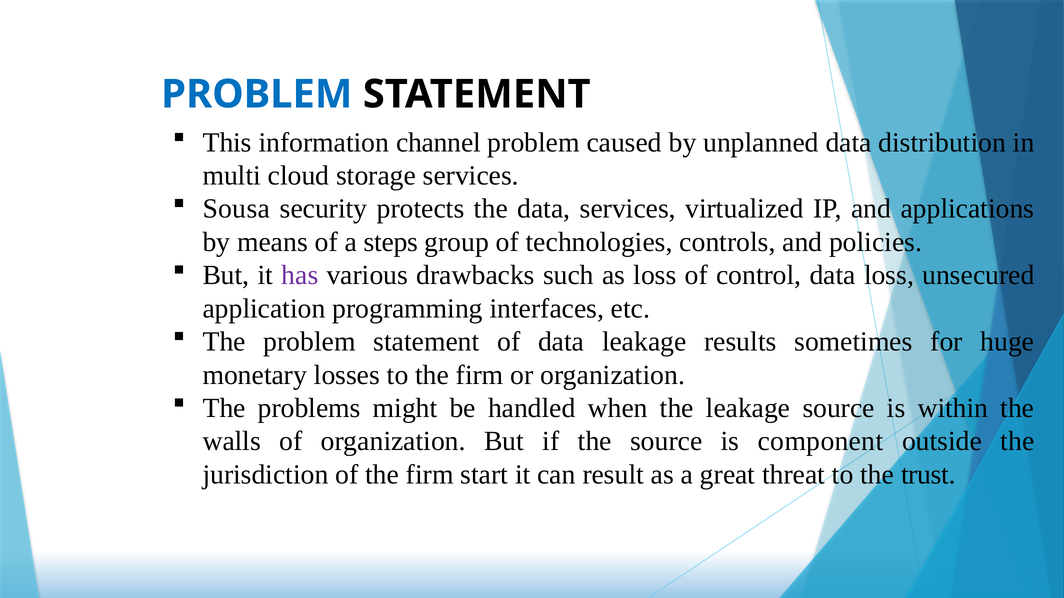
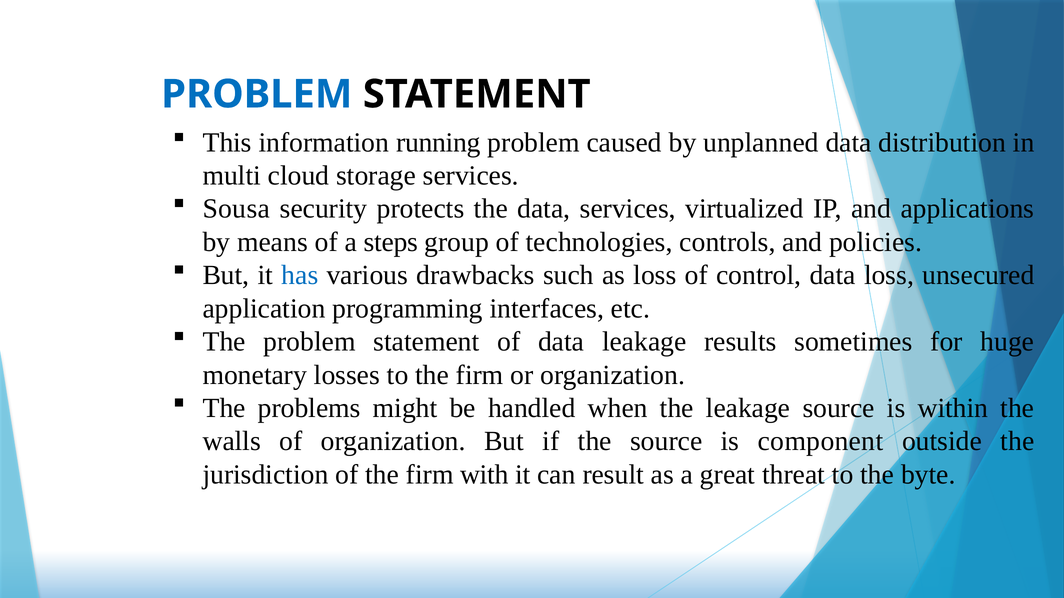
channel: channel -> running
has colour: purple -> blue
start: start -> with
trust: trust -> byte
